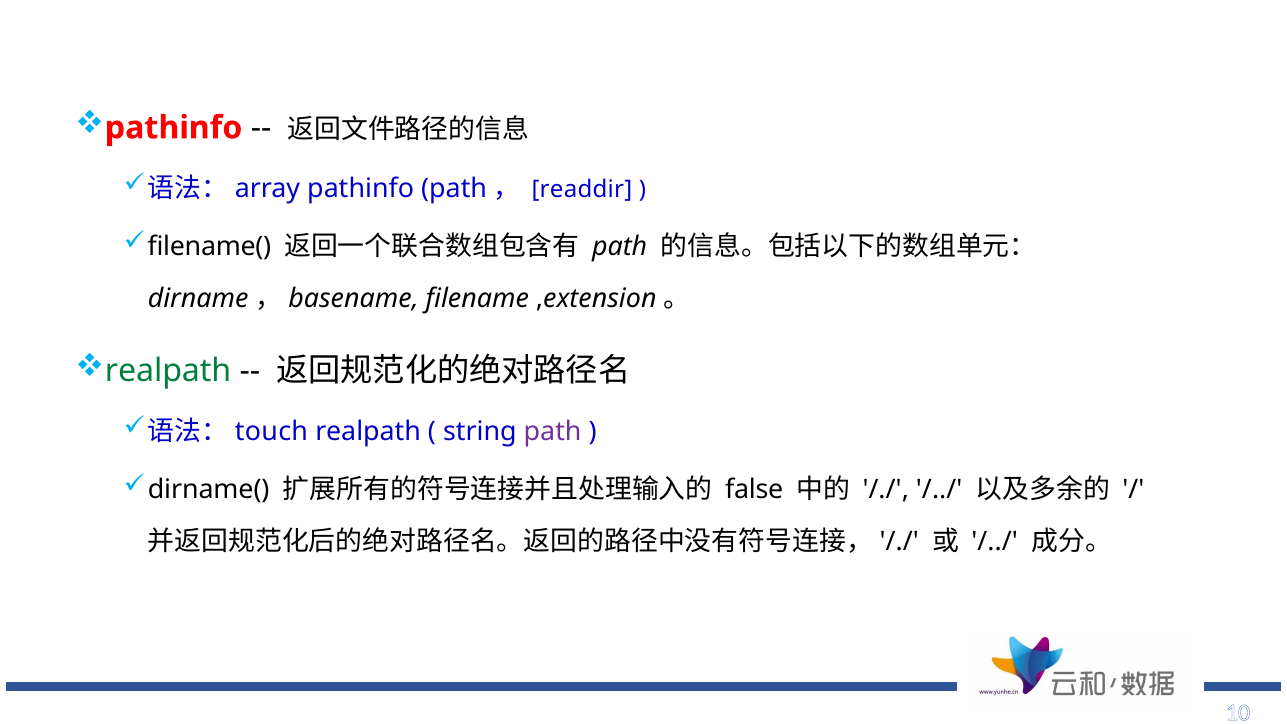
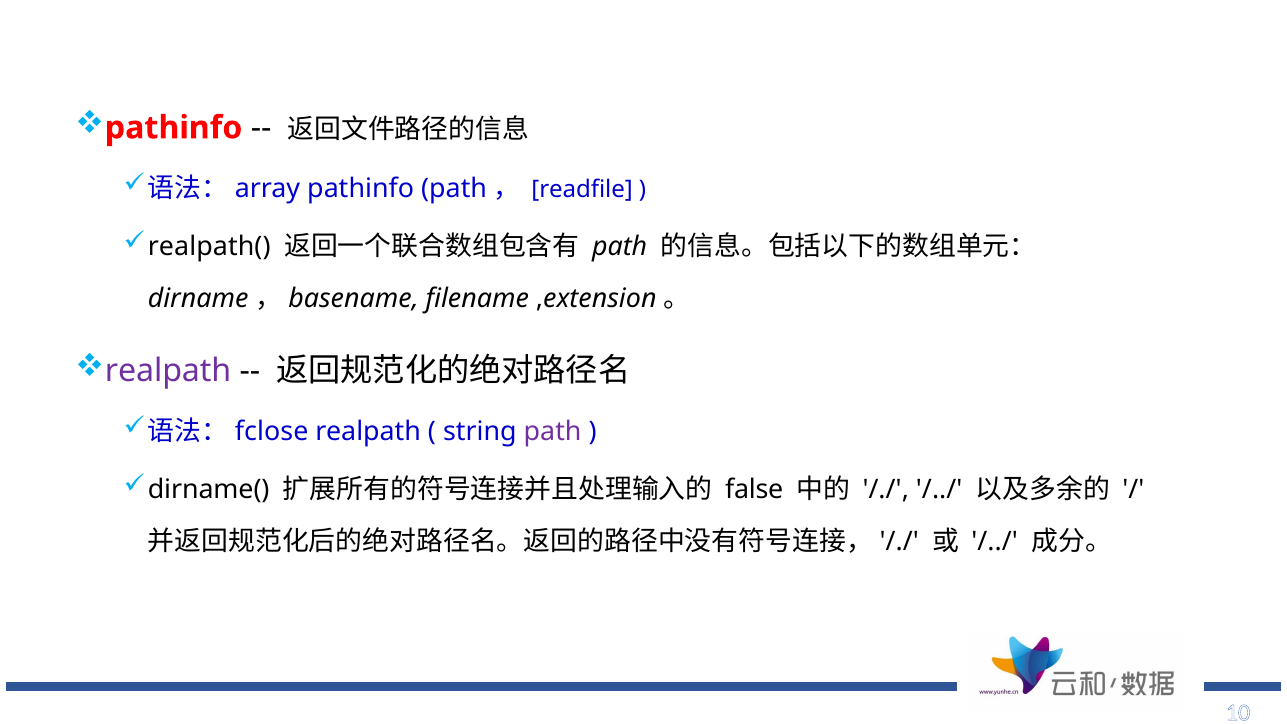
readdir: readdir -> readfile
filename(: filename( -> realpath(
realpath at (168, 371) colour: green -> purple
touch: touch -> fclose
